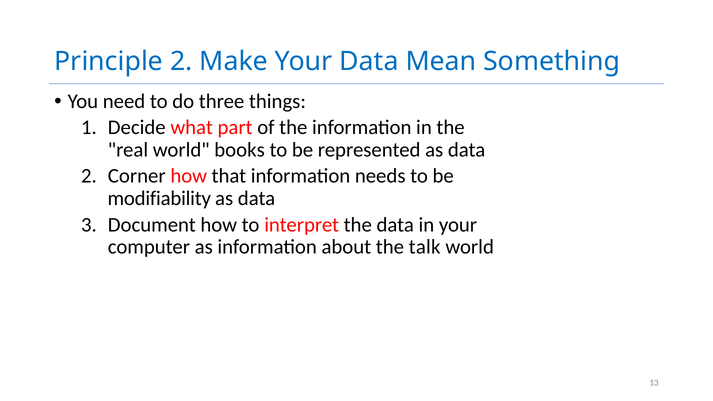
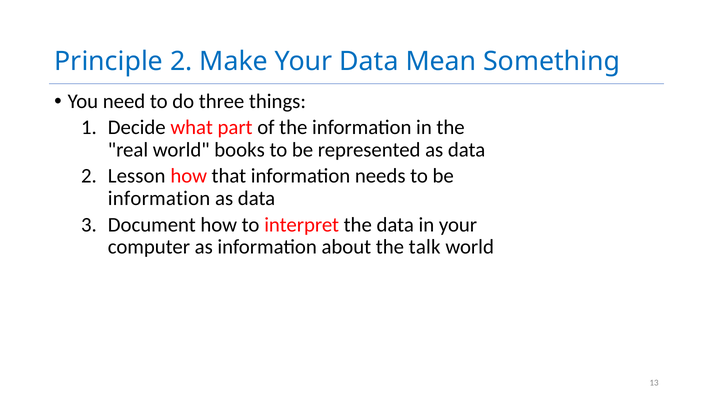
Corner: Corner -> Lesson
modifiability at (159, 199): modifiability -> information
